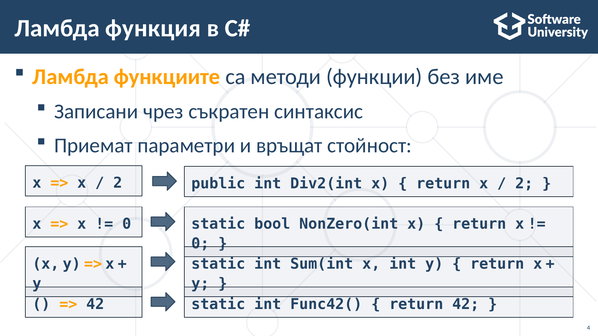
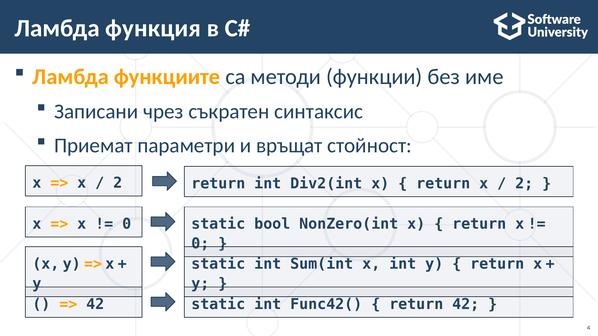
2 public: public -> return
